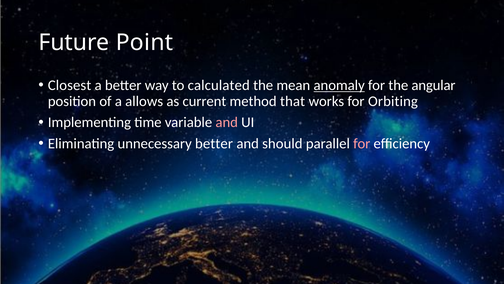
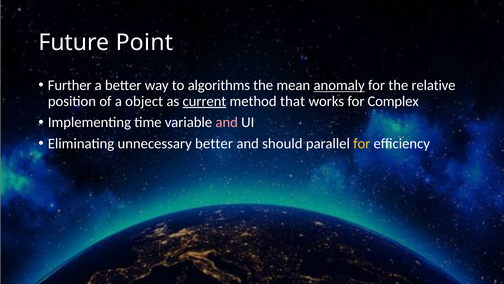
Closest: Closest -> Further
calculated: calculated -> algorithms
angular: angular -> relative
allows: allows -> object
current underline: none -> present
Orbiting: Orbiting -> Complex
for at (362, 143) colour: pink -> yellow
